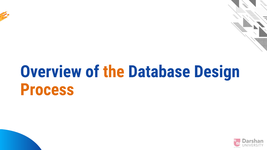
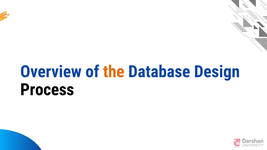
Process colour: orange -> black
